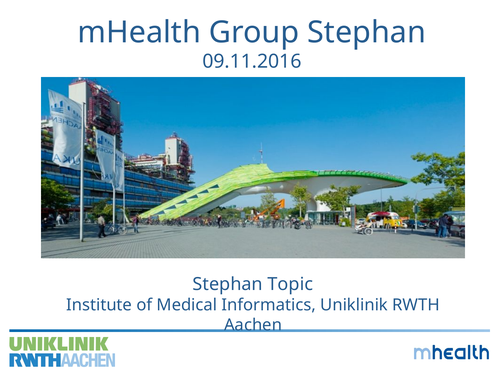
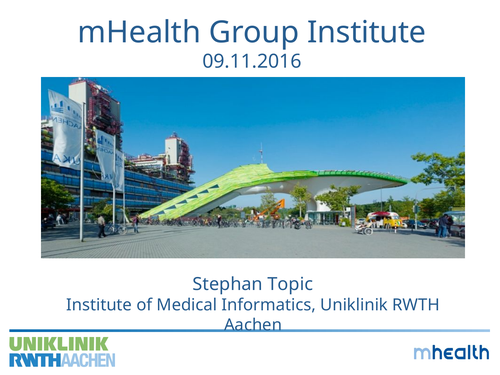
Group Stephan: Stephan -> Institute
